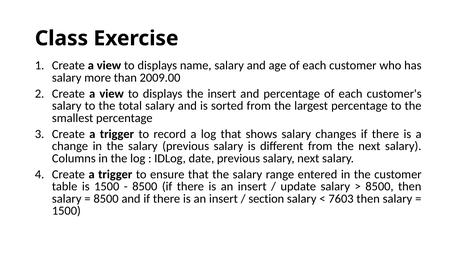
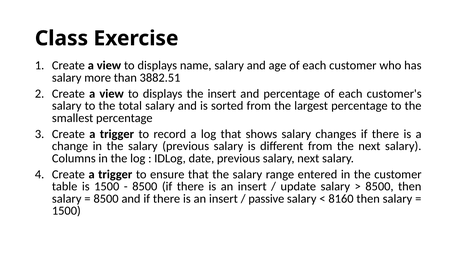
2009.00: 2009.00 -> 3882.51
section: section -> passive
7603: 7603 -> 8160
